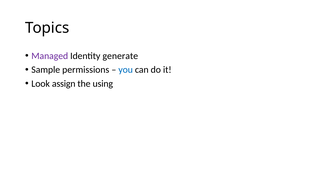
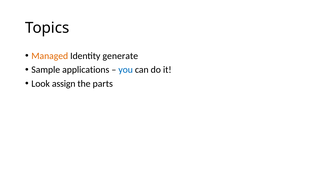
Managed colour: purple -> orange
permissions: permissions -> applications
using: using -> parts
